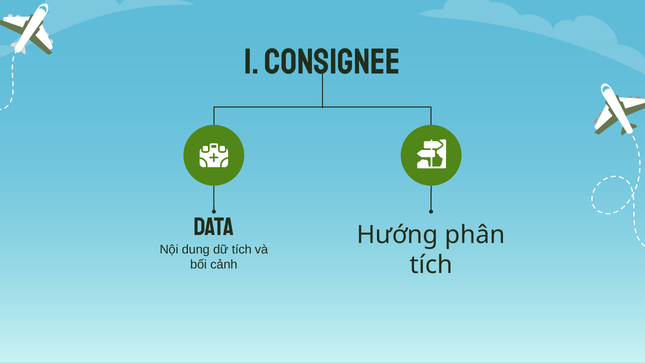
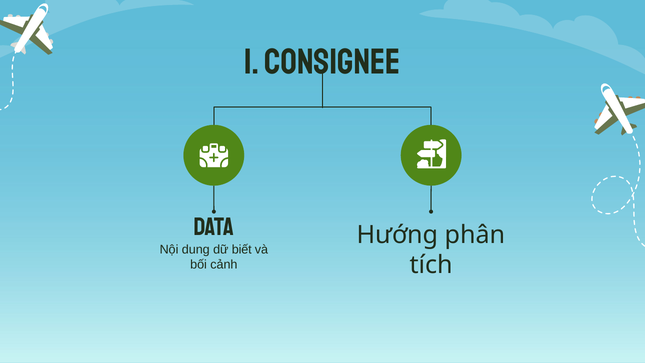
dữ tích: tích -> biết
